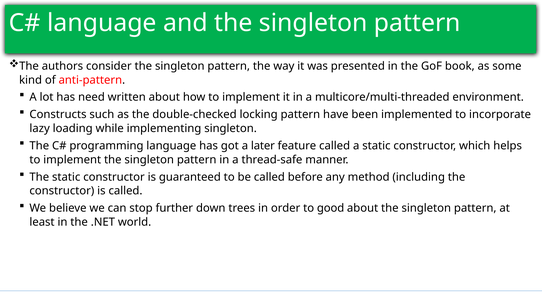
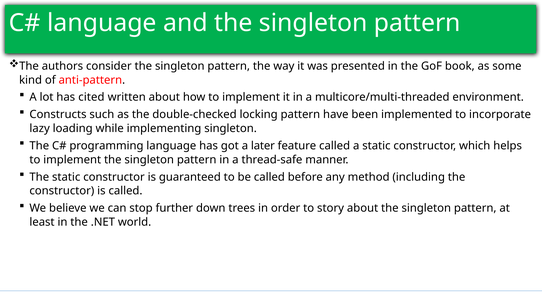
need: need -> cited
good: good -> story
